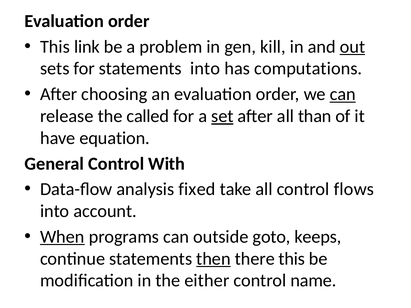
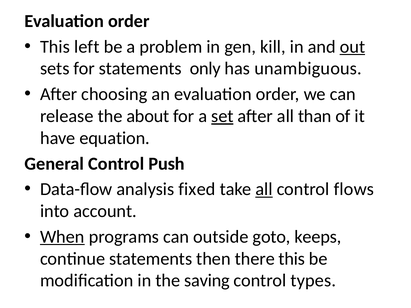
link: link -> left
statements into: into -> only
computations: computations -> unambiguous
can at (343, 94) underline: present -> none
called: called -> about
With: With -> Push
all at (264, 189) underline: none -> present
then underline: present -> none
either: either -> saving
name: name -> types
